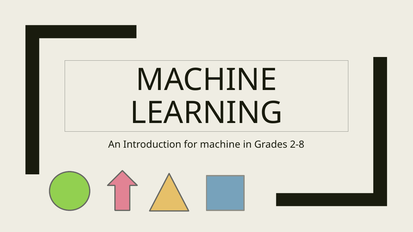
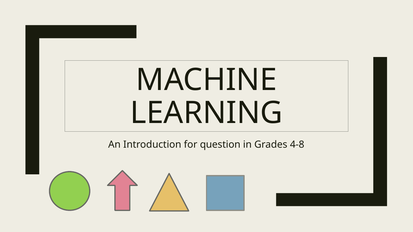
for machine: machine -> question
2-8: 2-8 -> 4-8
